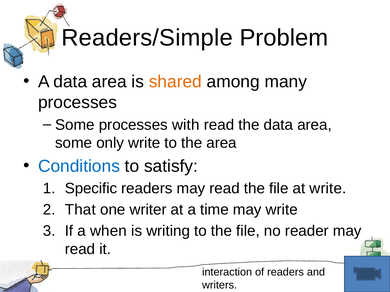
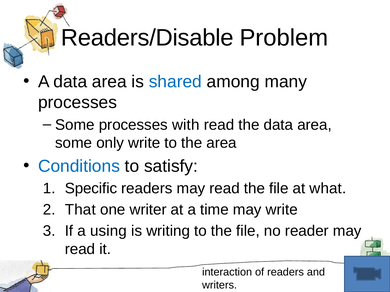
Readers/Simple: Readers/Simple -> Readers/Disable
shared colour: orange -> blue
at write: write -> what
when: when -> using
